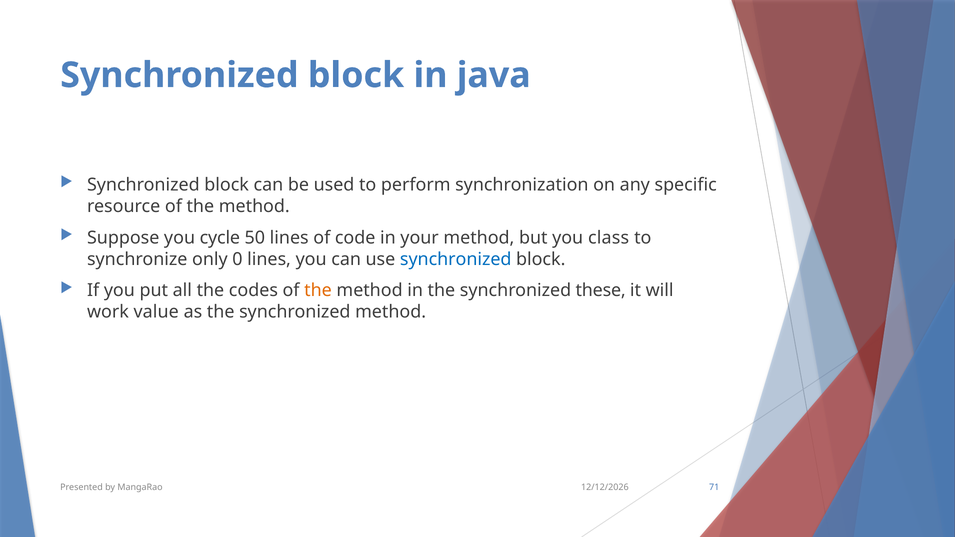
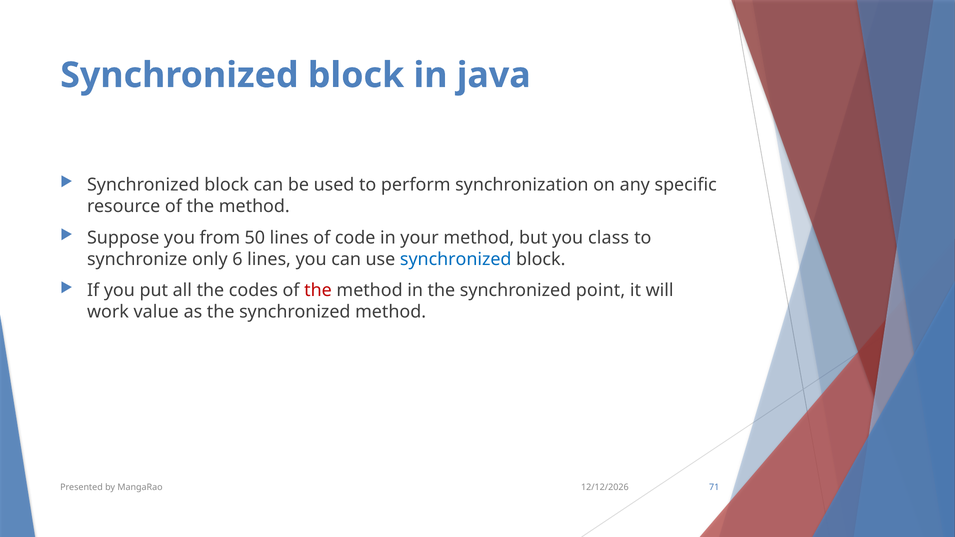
cycle: cycle -> from
0: 0 -> 6
the at (318, 291) colour: orange -> red
these: these -> point
